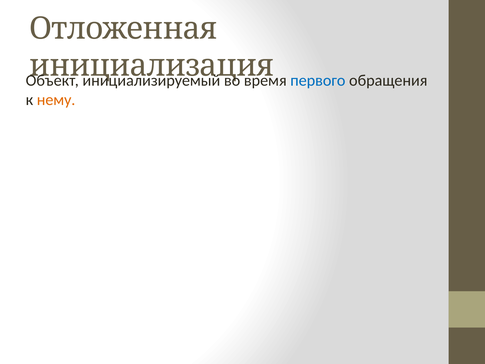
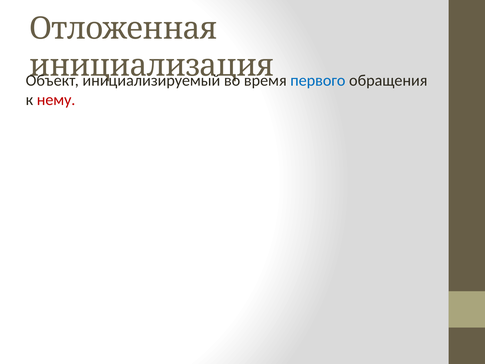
нему colour: orange -> red
